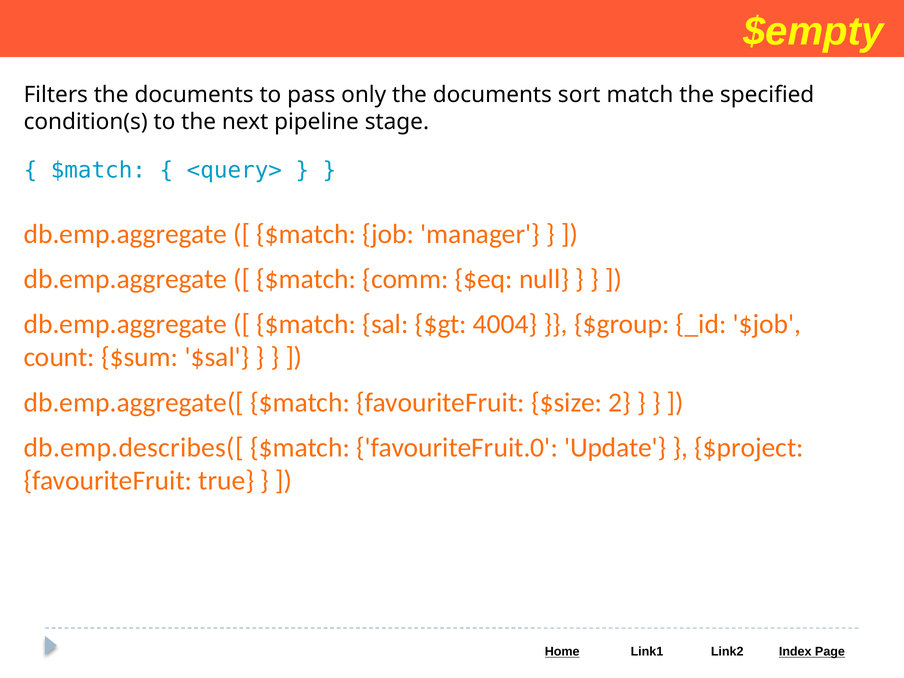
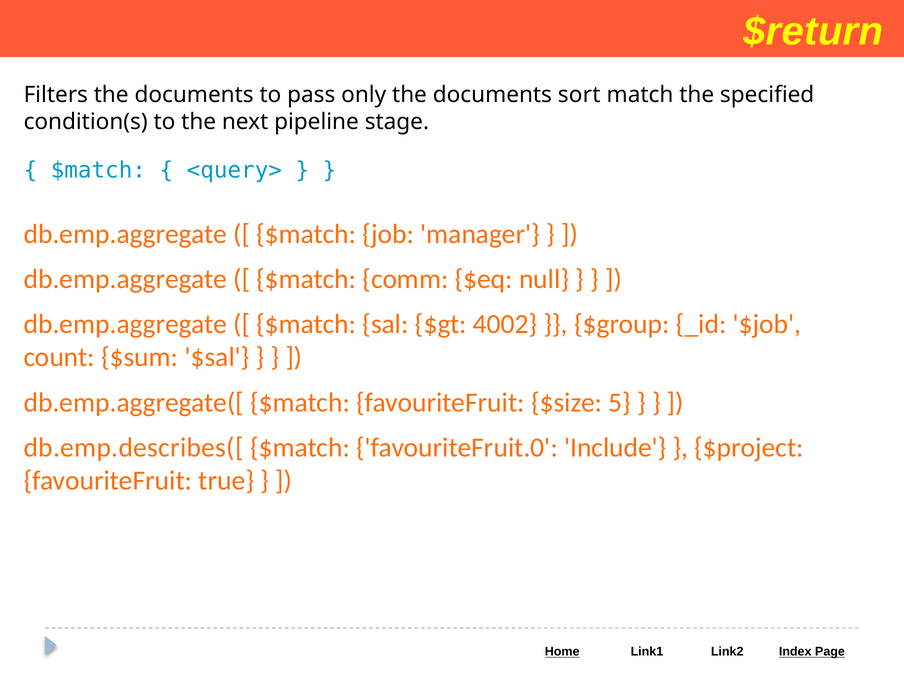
$empty: $empty -> $return
4004: 4004 -> 4002
2: 2 -> 5
Update: Update -> Include
